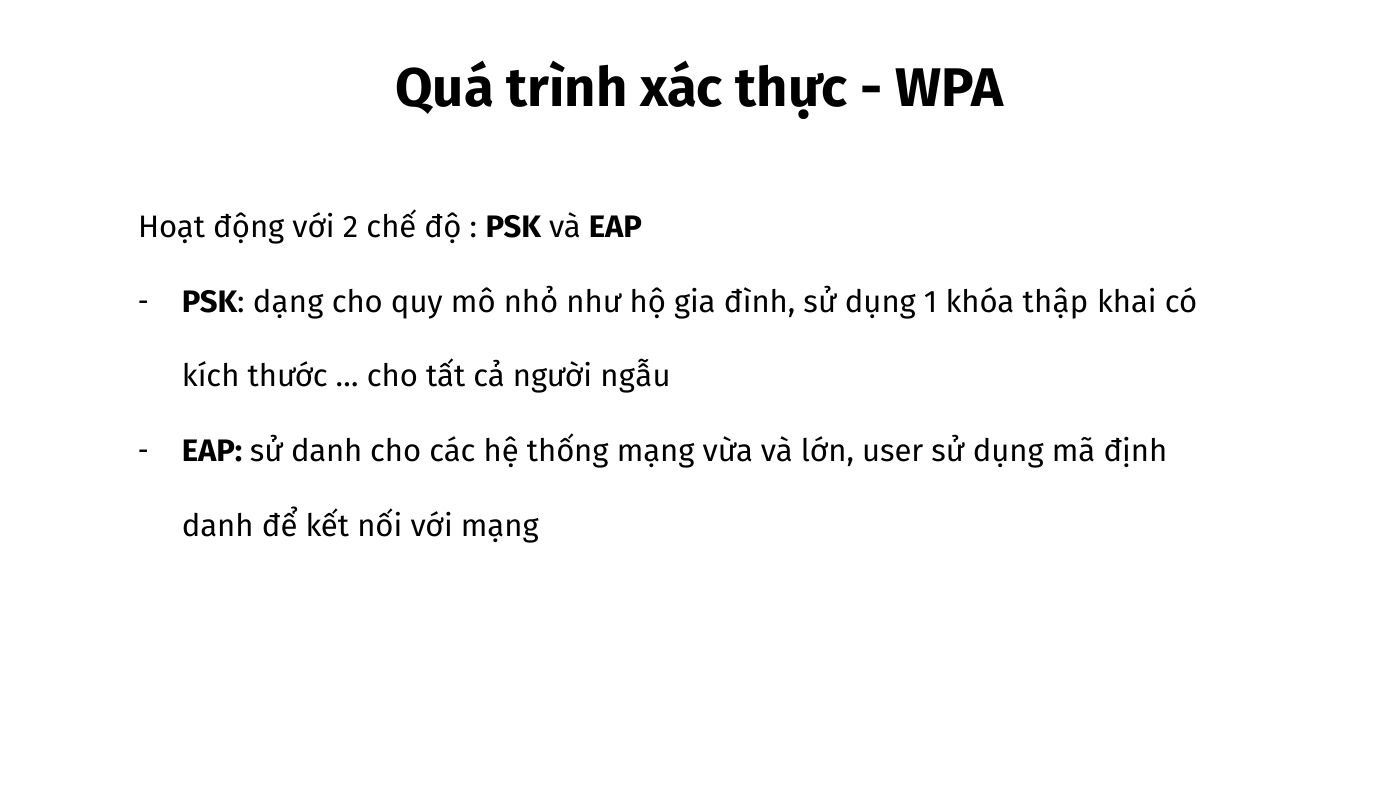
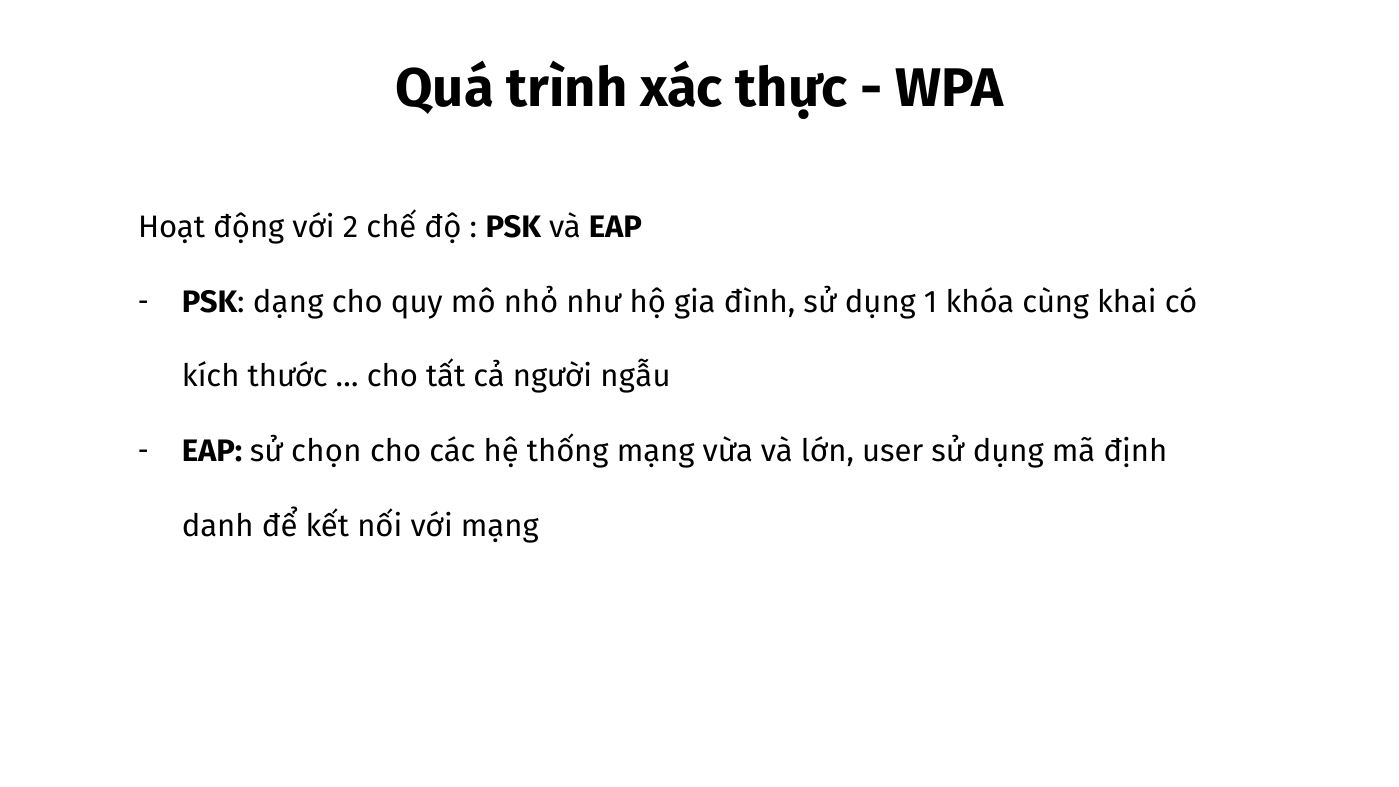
thập: thập -> cùng
sử danh: danh -> chọn
